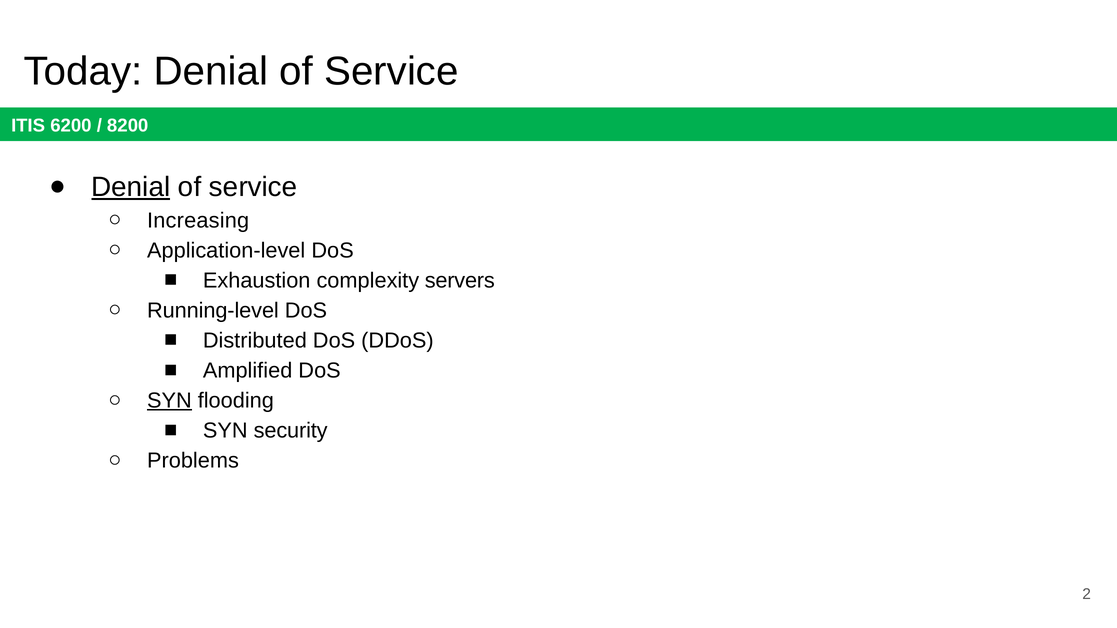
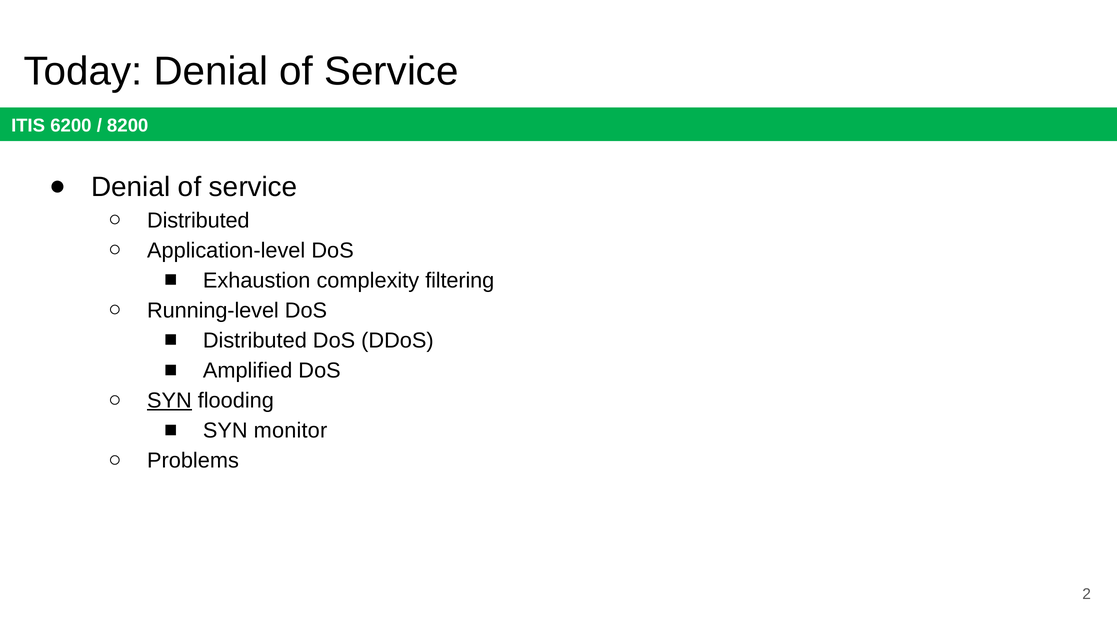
Denial at (131, 187) underline: present -> none
Increasing at (198, 220): Increasing -> Distributed
servers: servers -> filtering
security: security -> monitor
